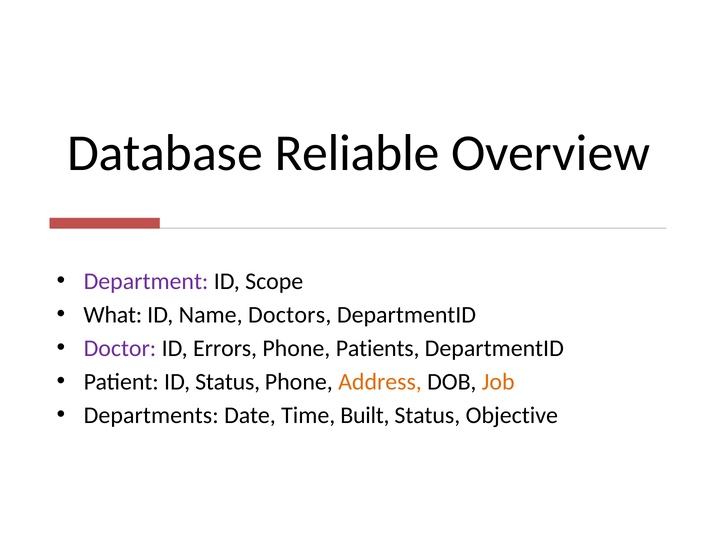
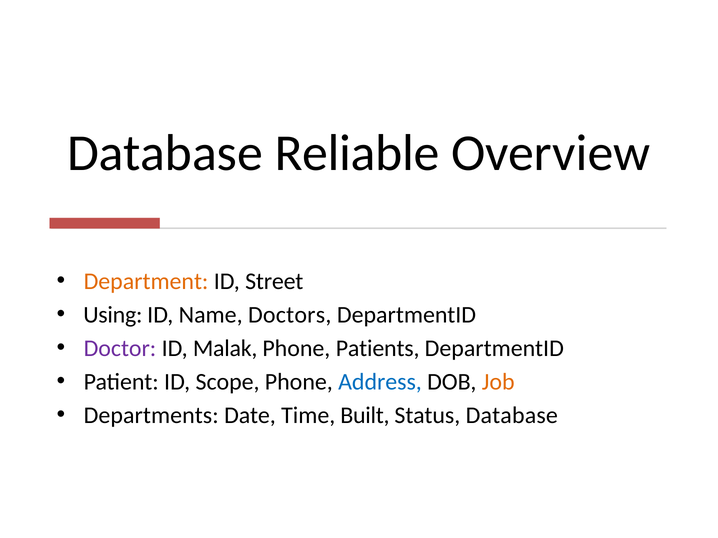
Department colour: purple -> orange
Scope: Scope -> Street
What: What -> Using
Errors: Errors -> Malak
ID Status: Status -> Scope
Address colour: orange -> blue
Status Objective: Objective -> Database
